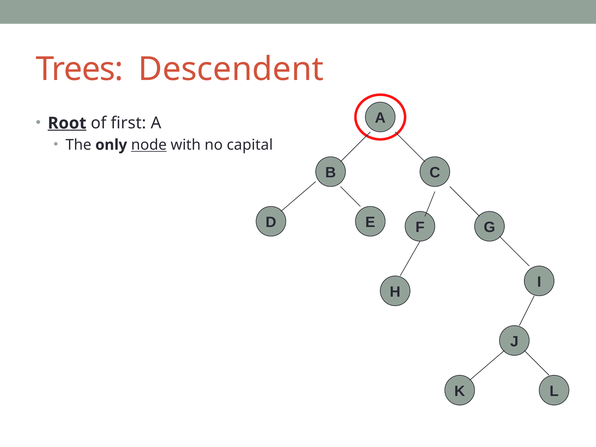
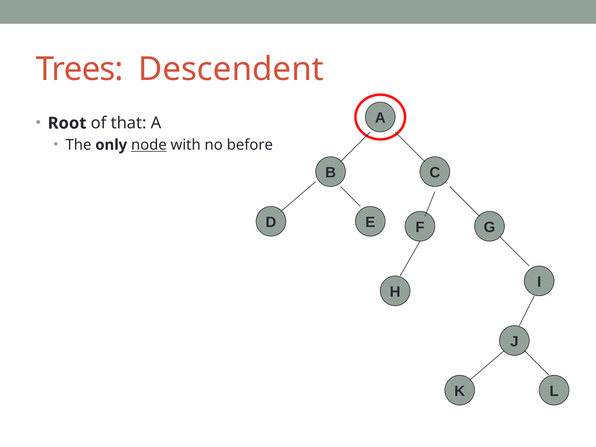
Root underline: present -> none
first: first -> that
capital: capital -> before
